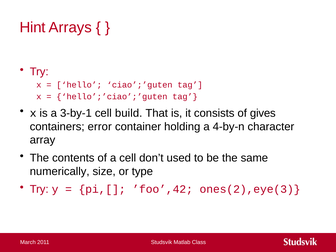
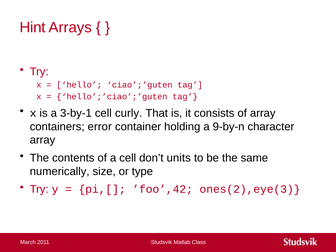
build: build -> curly
of gives: gives -> array
4-by-n: 4-by-n -> 9-by-n
used: used -> units
